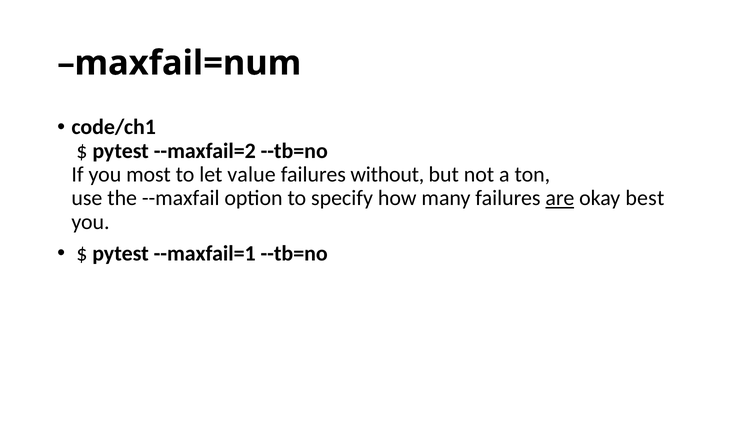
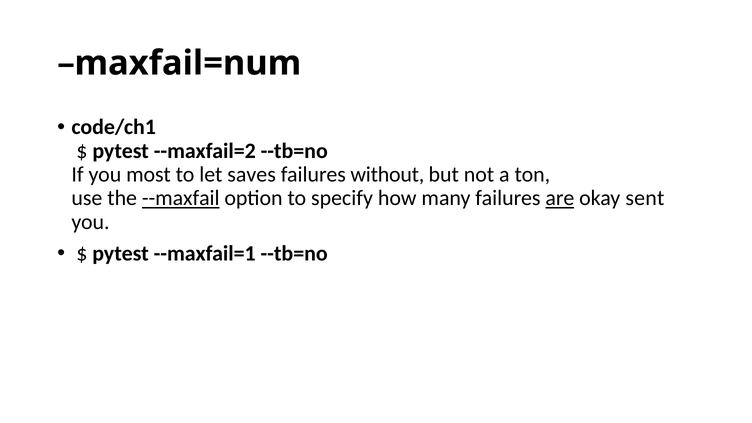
value: value -> saves
--maxfail underline: none -> present
best: best -> sent
